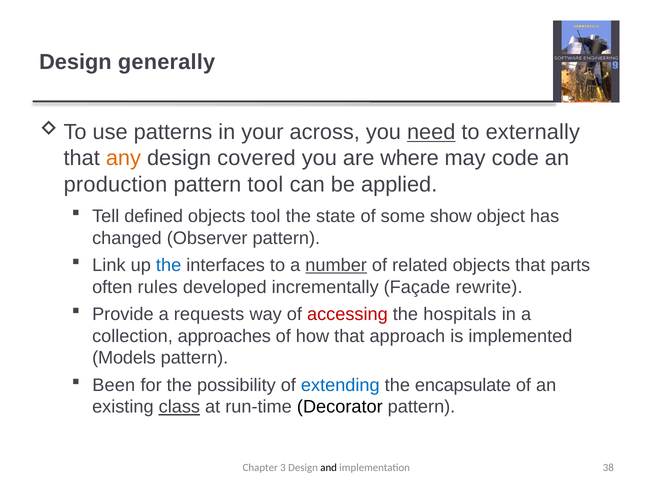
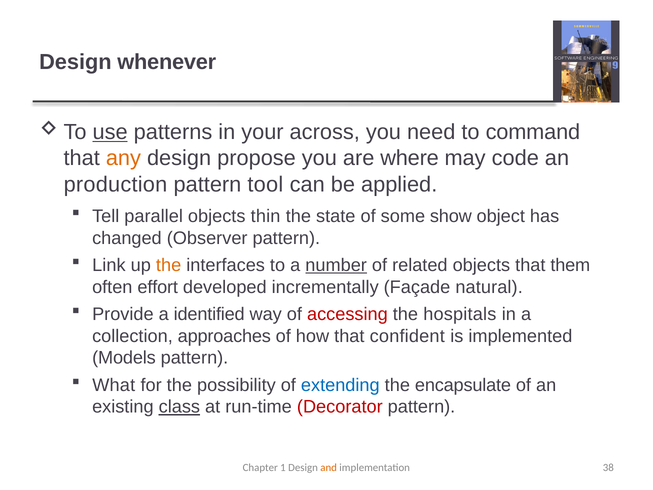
generally: generally -> whenever
use underline: none -> present
need underline: present -> none
externally: externally -> command
covered: covered -> propose
defined: defined -> parallel
objects tool: tool -> thin
the at (169, 265) colour: blue -> orange
parts: parts -> them
rules: rules -> effort
rewrite: rewrite -> natural
requests: requests -> identified
approach: approach -> confident
Been: Been -> What
Decorator colour: black -> red
3: 3 -> 1
and colour: black -> orange
